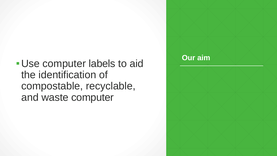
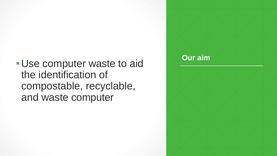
computer labels: labels -> waste
